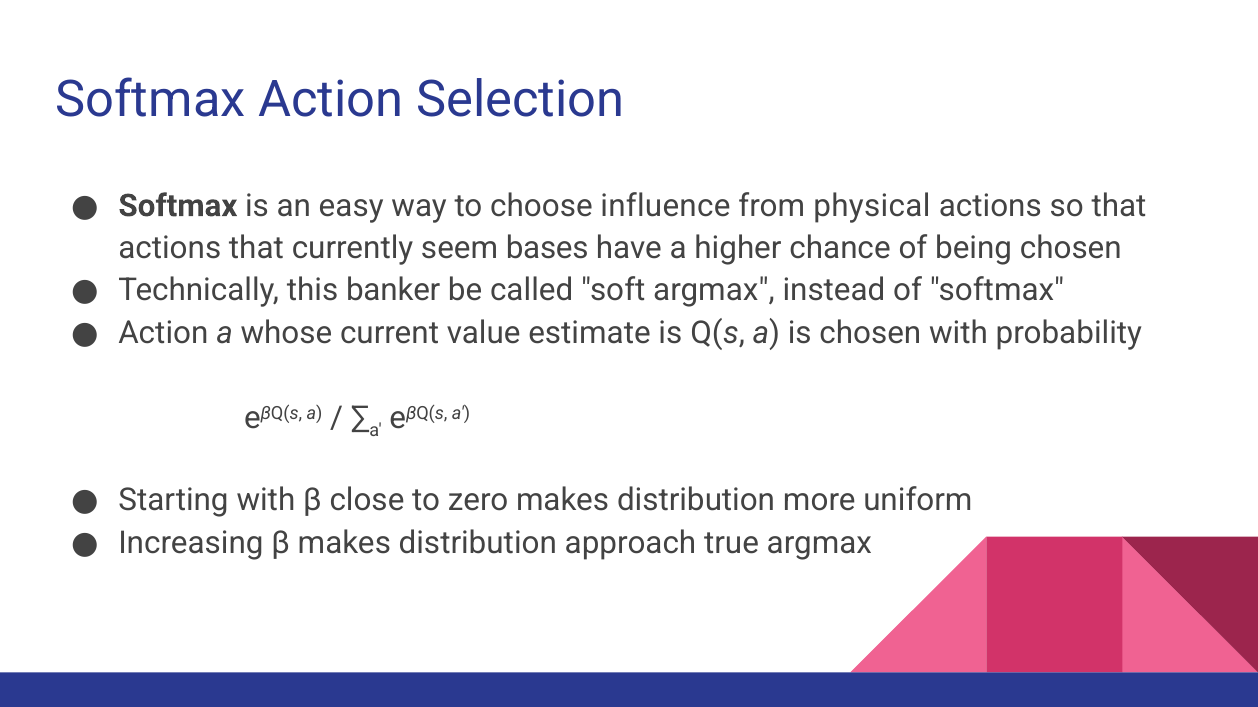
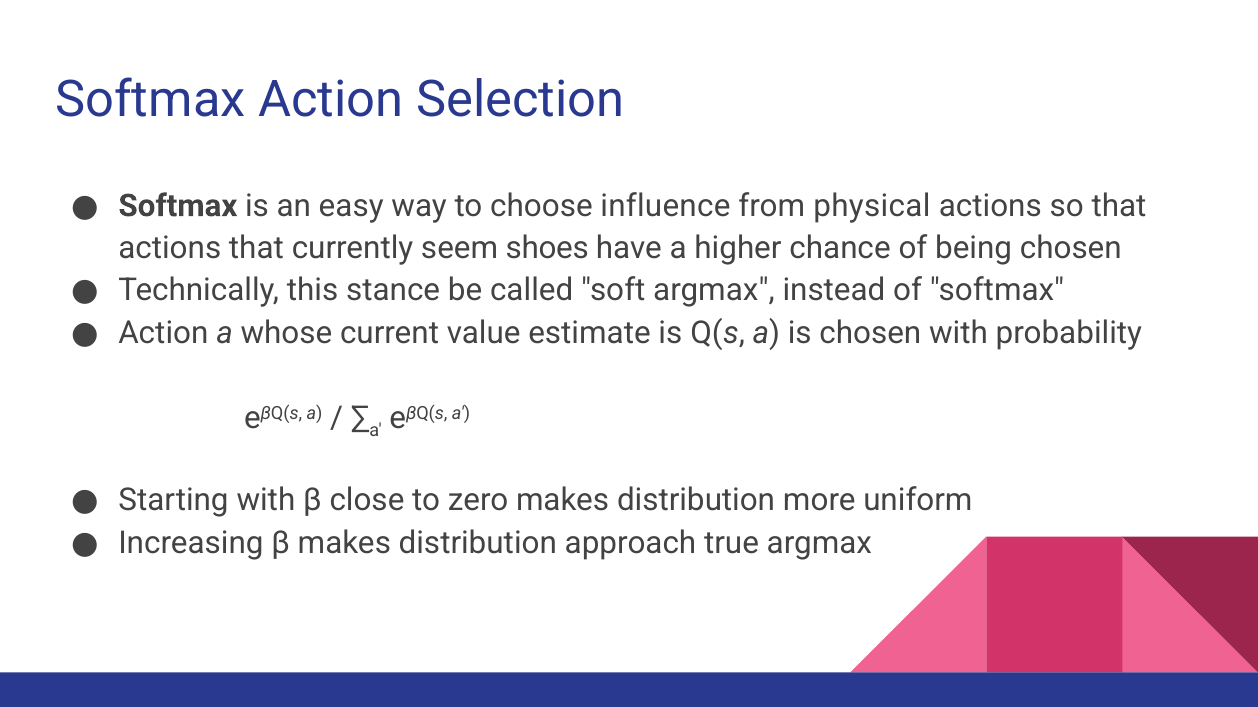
bases: bases -> shoes
banker: banker -> stance
